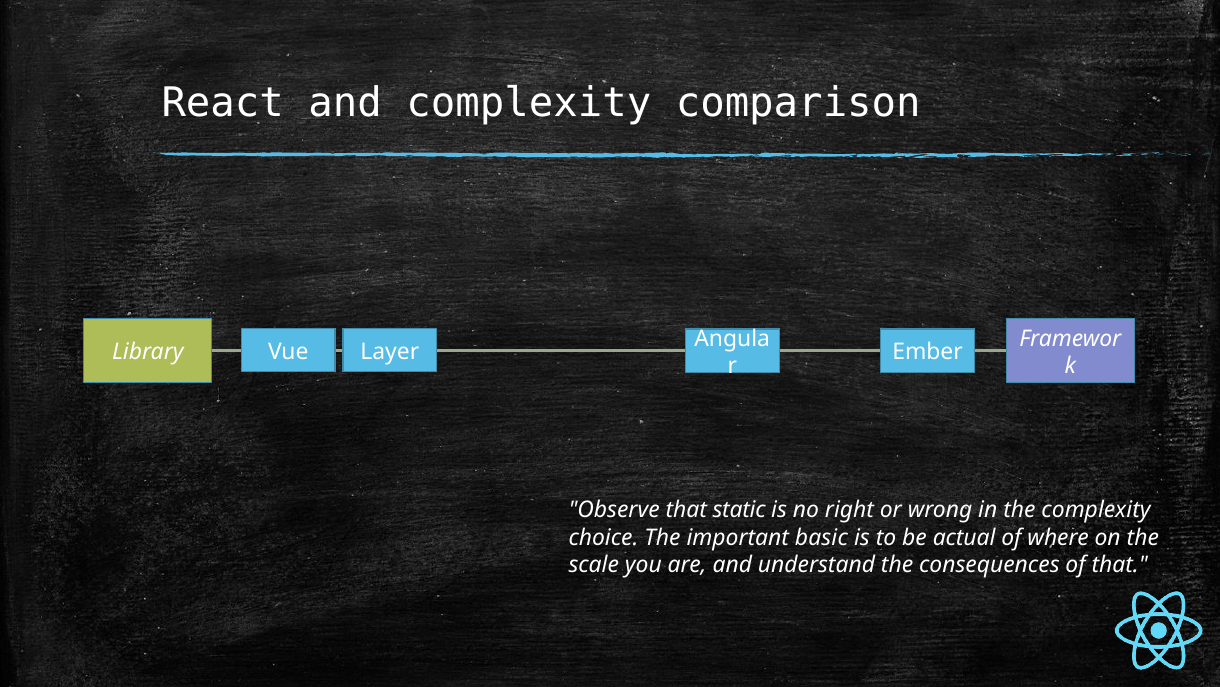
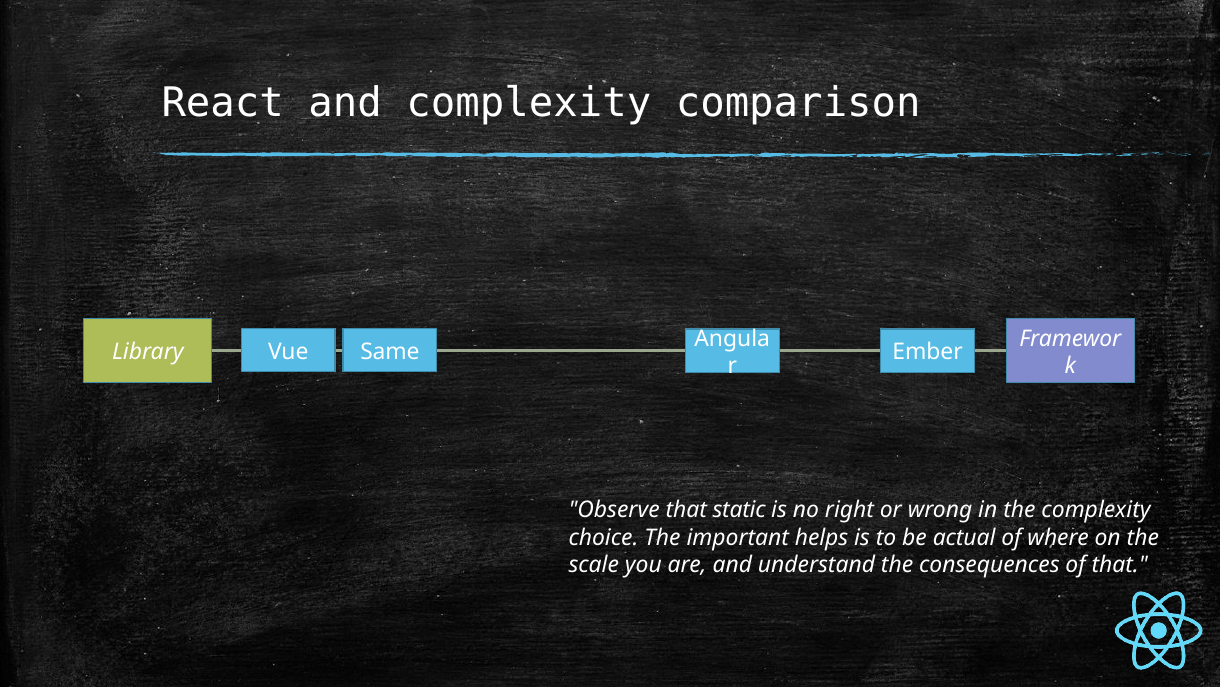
Layer: Layer -> Same
basic: basic -> helps
